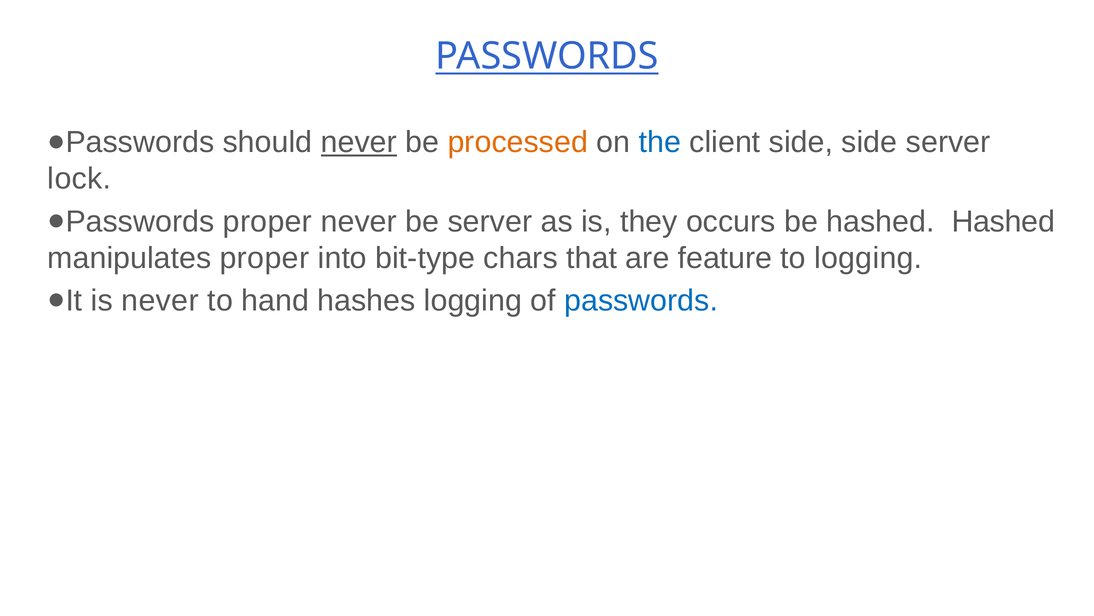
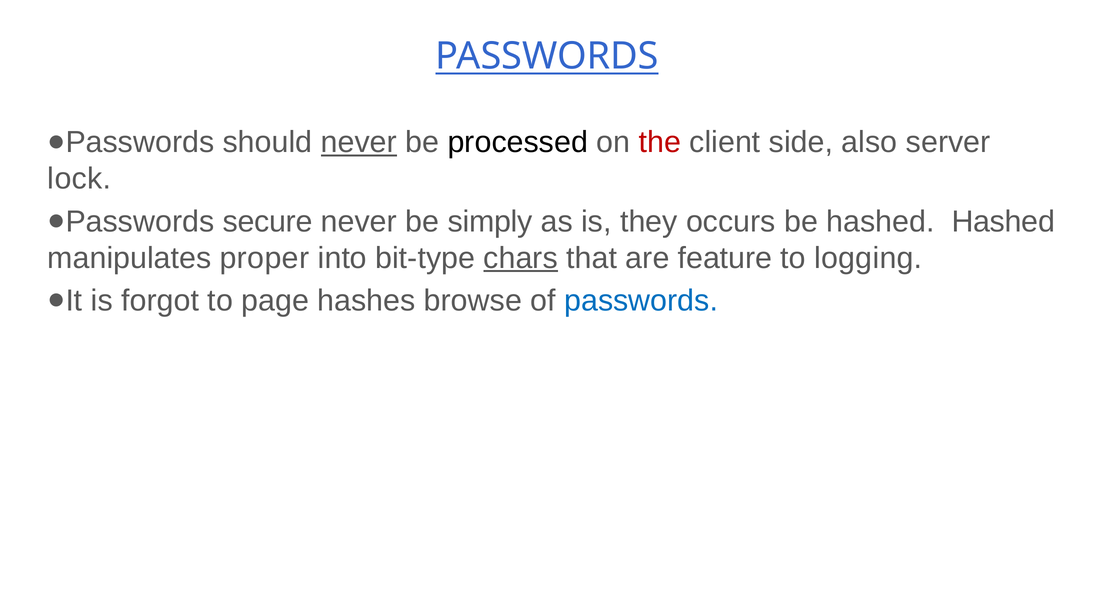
processed colour: orange -> black
the colour: blue -> red
side side: side -> also
proper at (267, 221): proper -> secure
be server: server -> simply
chars underline: none -> present
is never: never -> forgot
hand: hand -> page
hashes logging: logging -> browse
